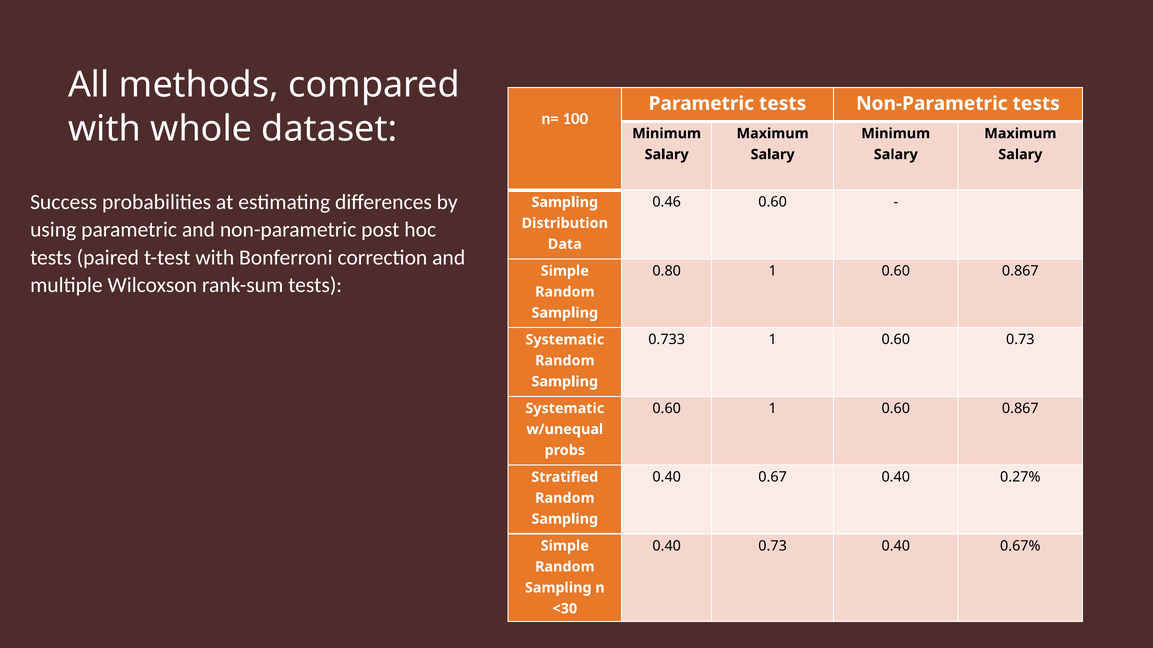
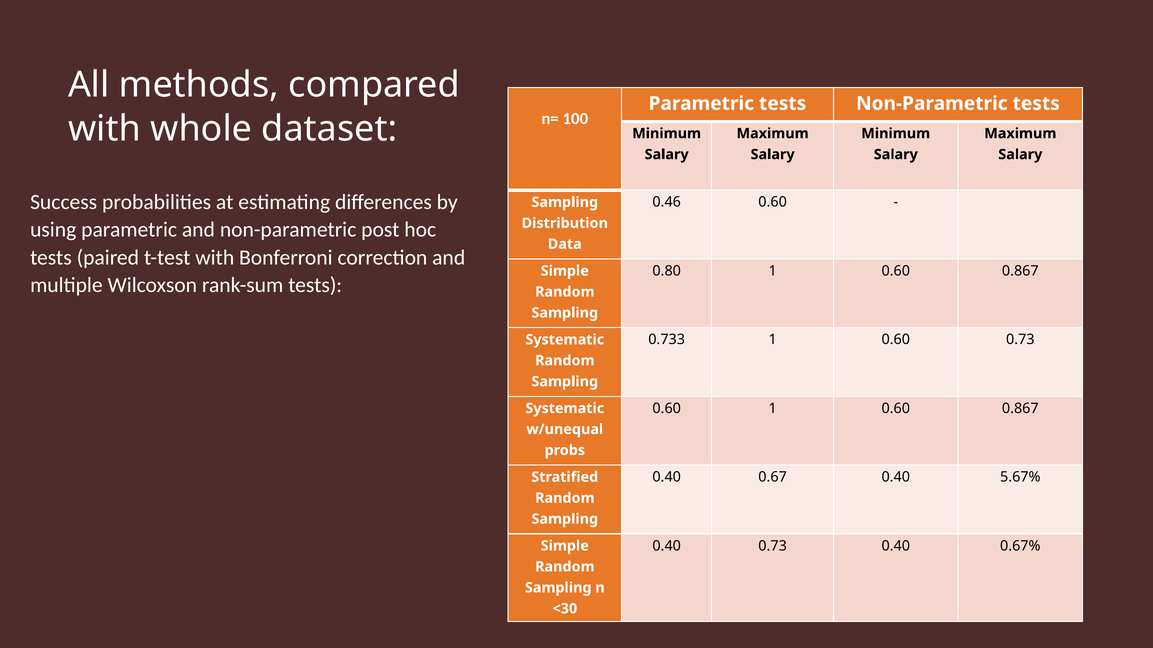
0.27%: 0.27% -> 5.67%
